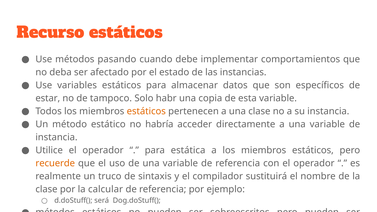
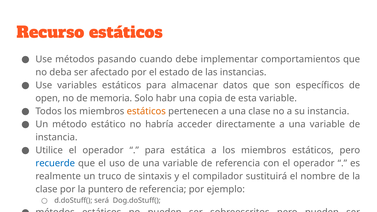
estar: estar -> open
tampoco: tampoco -> memoria
recuerde colour: orange -> blue
calcular: calcular -> puntero
